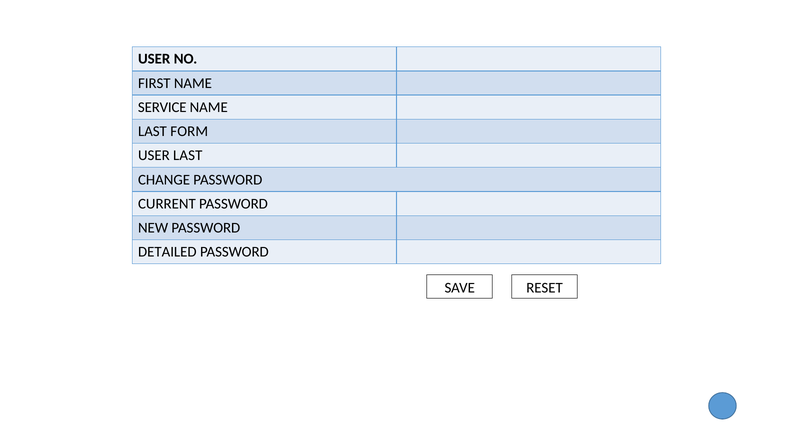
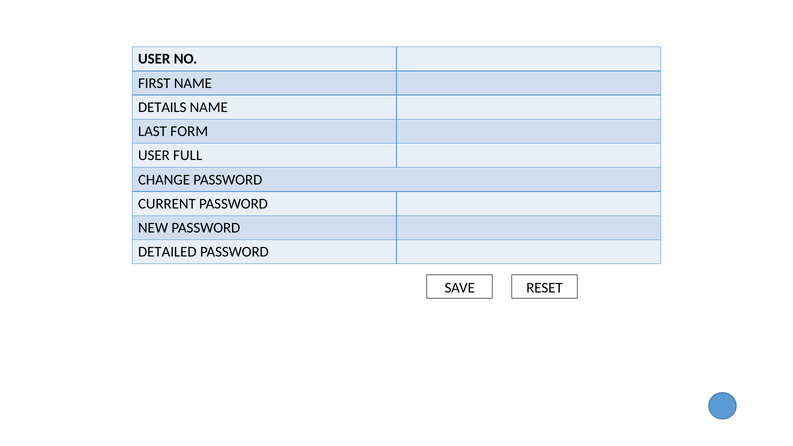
SERVICE: SERVICE -> DETAILS
USER LAST: LAST -> FULL
